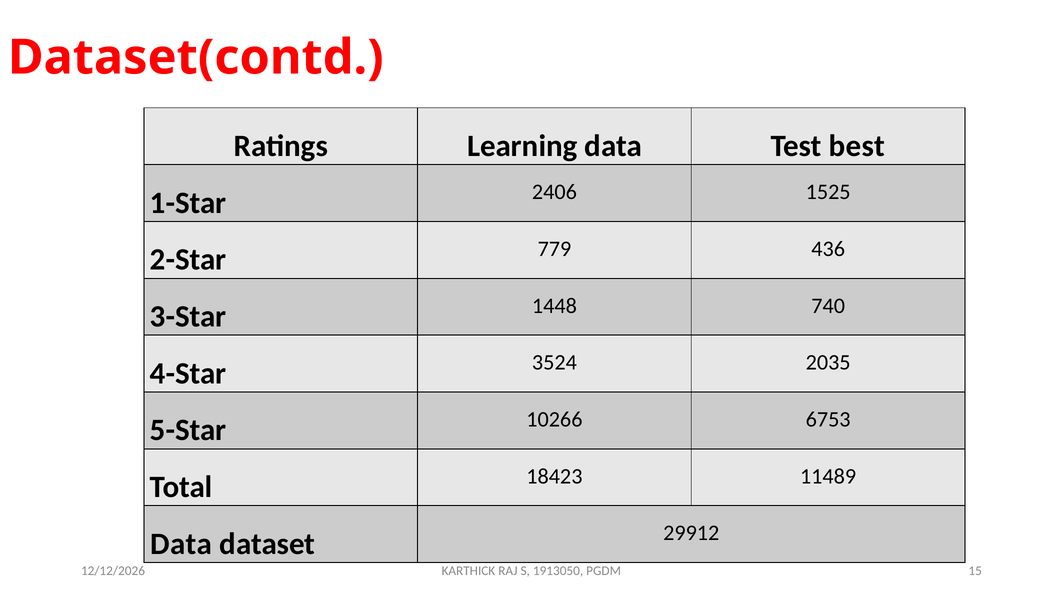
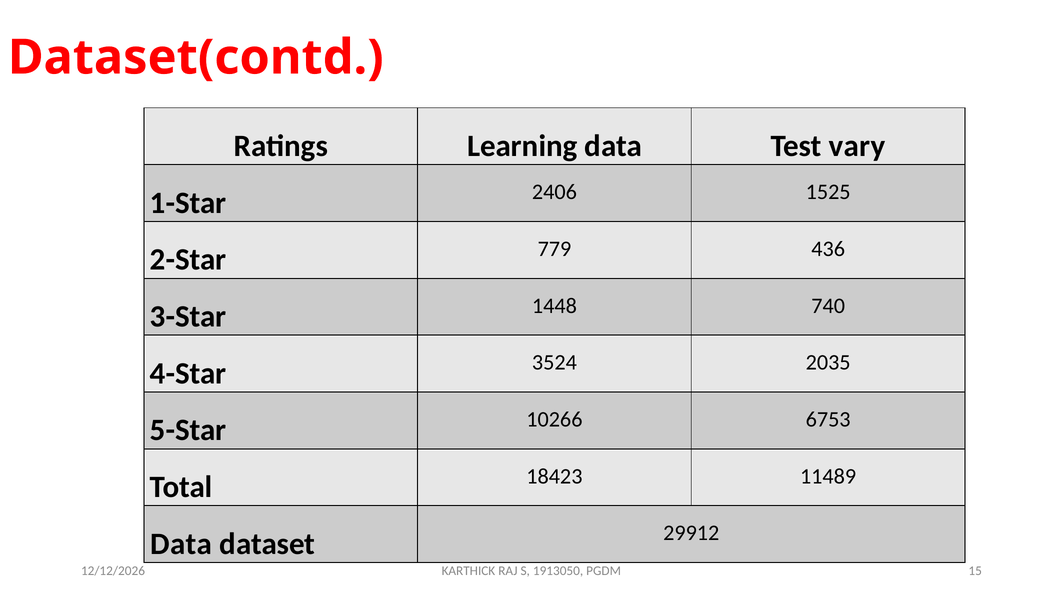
best: best -> vary
